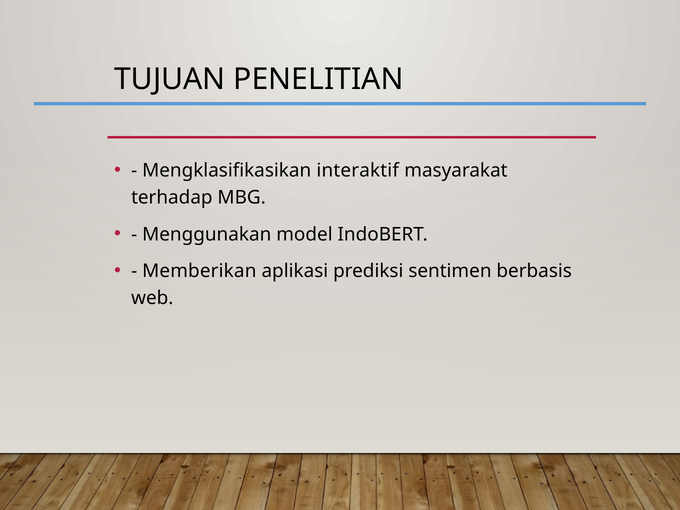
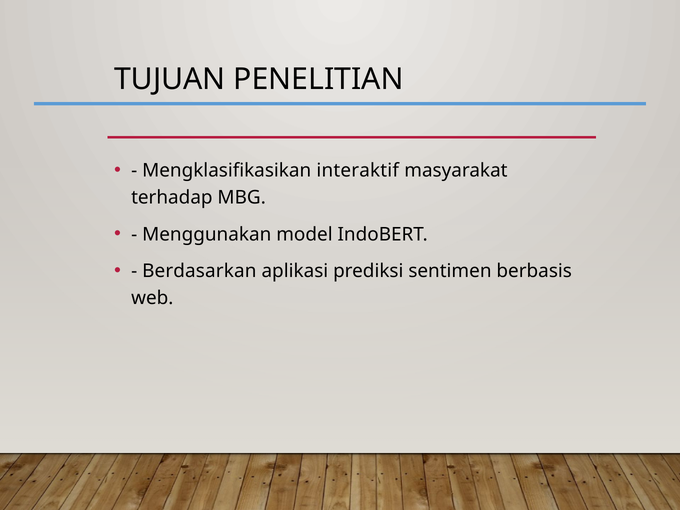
Memberikan: Memberikan -> Berdasarkan
